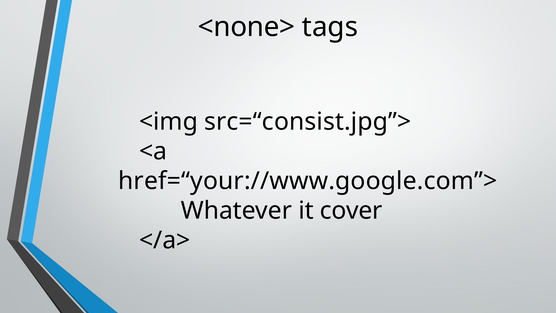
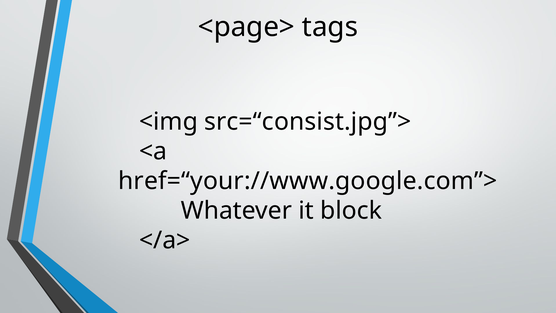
<none>: <none> -> <page>
cover: cover -> block
